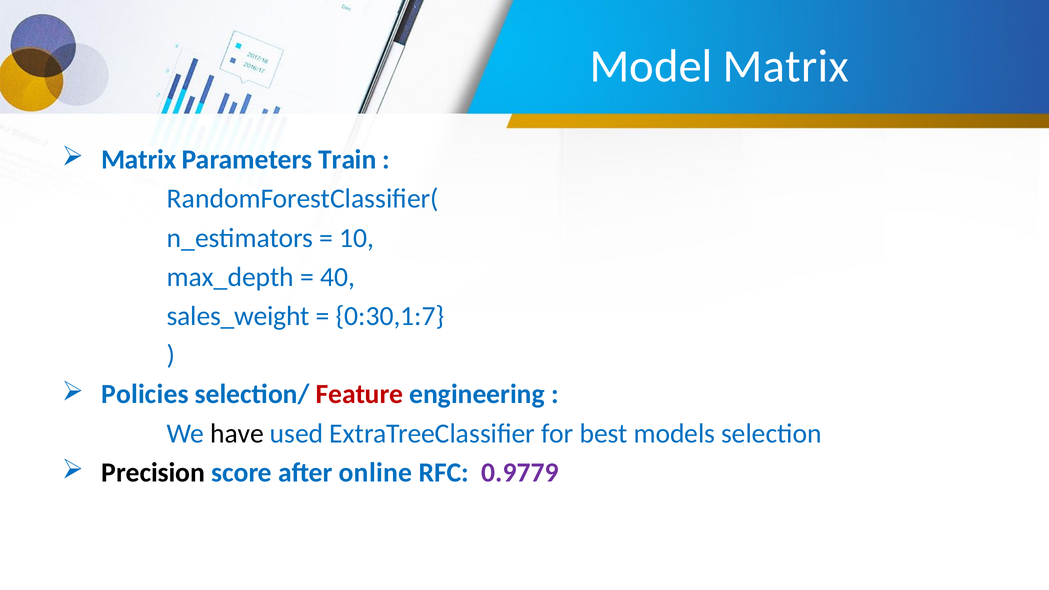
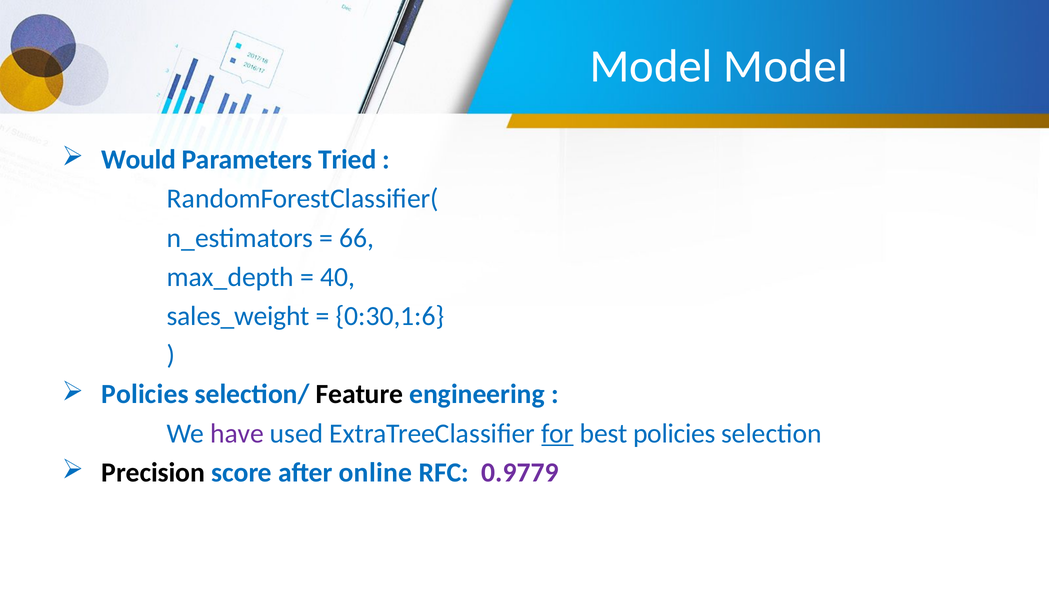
Model Matrix: Matrix -> Model
Matrix at (139, 160): Matrix -> Would
Train: Train -> Tried
10: 10 -> 66
0:30,1:7: 0:30,1:7 -> 0:30,1:6
Feature colour: red -> black
have colour: black -> purple
for underline: none -> present
best models: models -> policies
